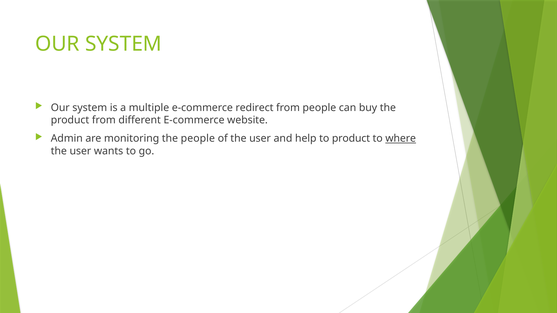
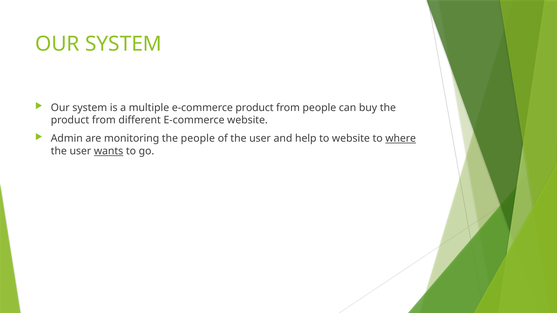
e-commerce redirect: redirect -> product
to product: product -> website
wants underline: none -> present
